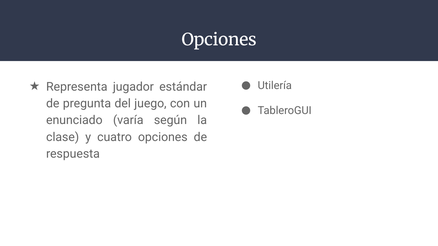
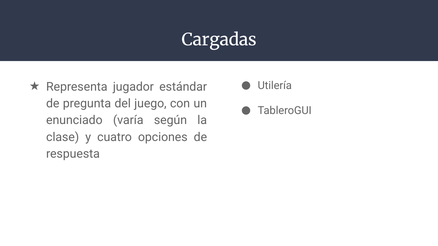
Opciones at (219, 40): Opciones -> Cargadas
